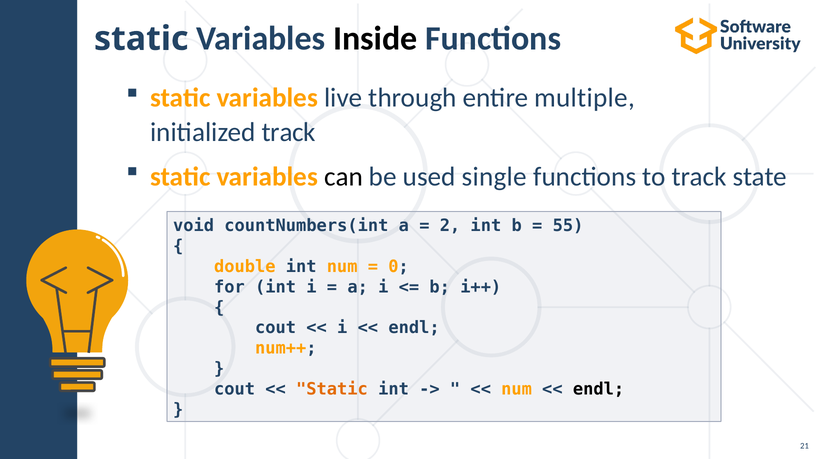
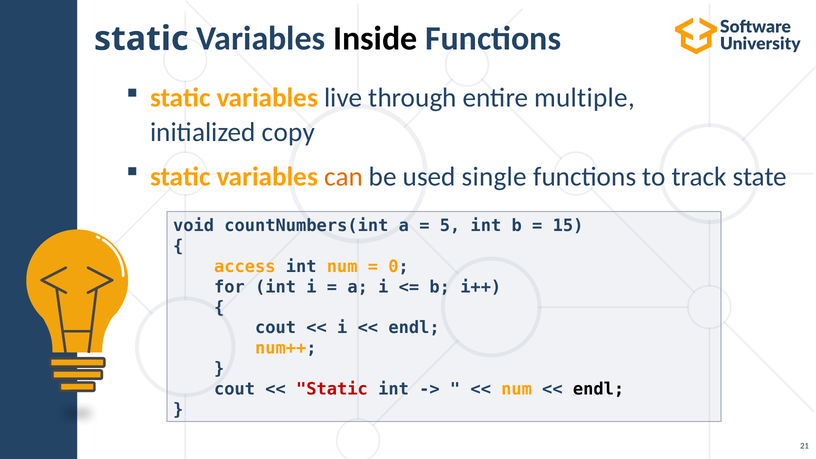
initialized track: track -> copy
can colour: black -> orange
2: 2 -> 5
55: 55 -> 15
double: double -> access
Static at (332, 389) colour: orange -> red
